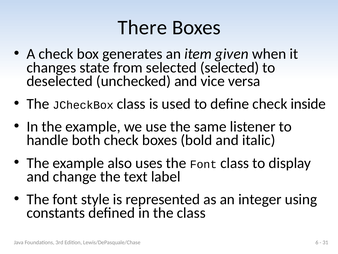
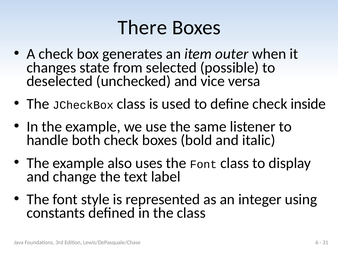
given: given -> outer
selected selected: selected -> possible
